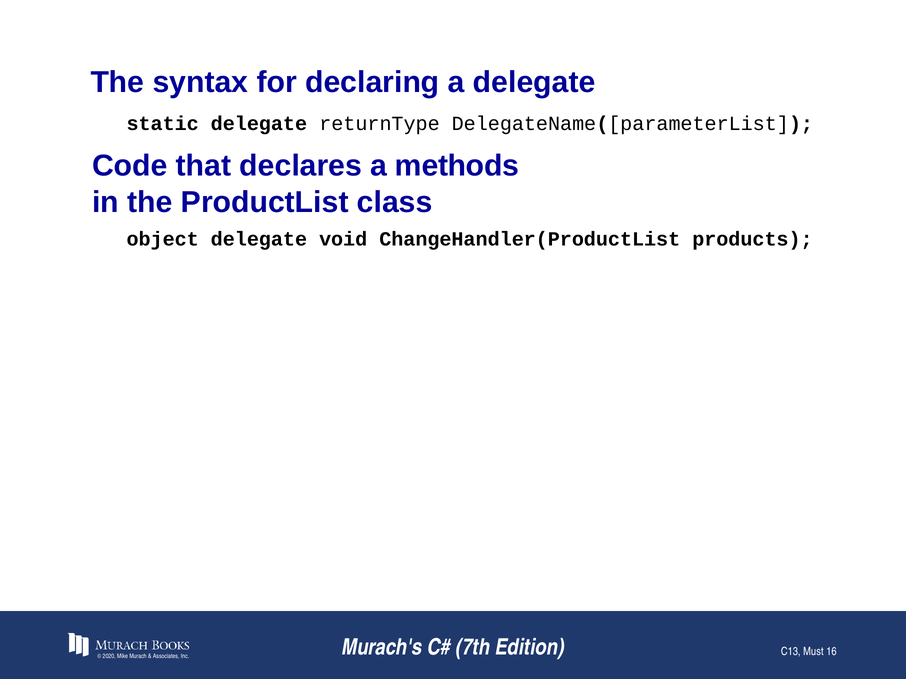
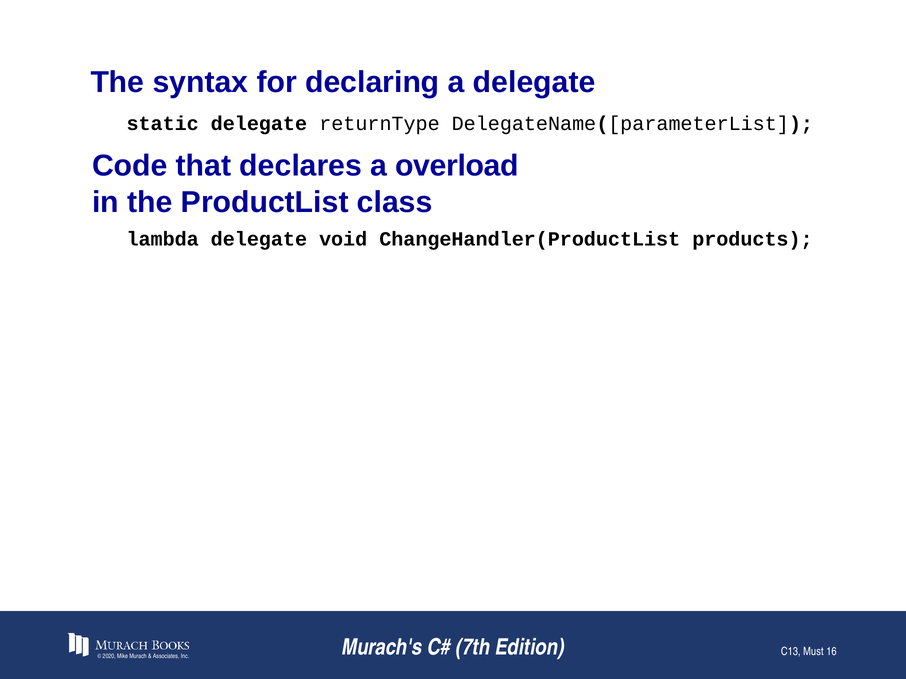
methods: methods -> overload
object: object -> lambda
